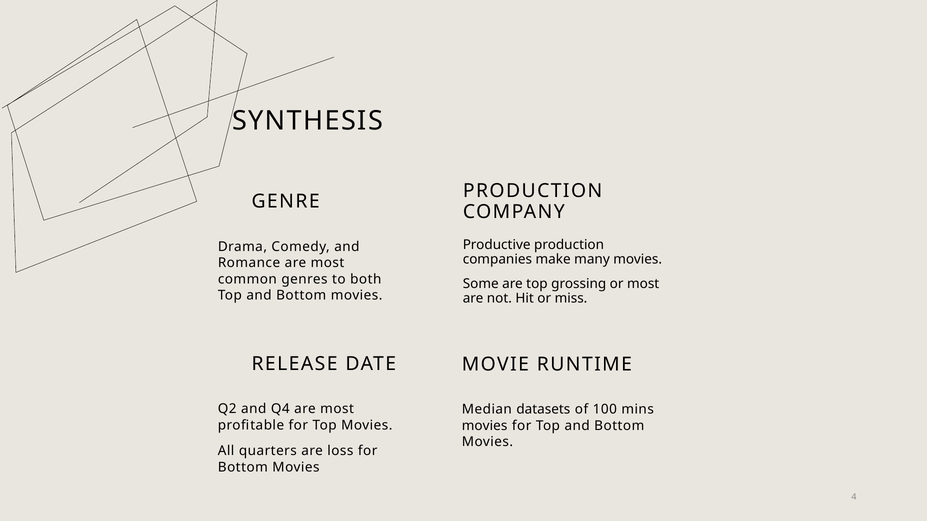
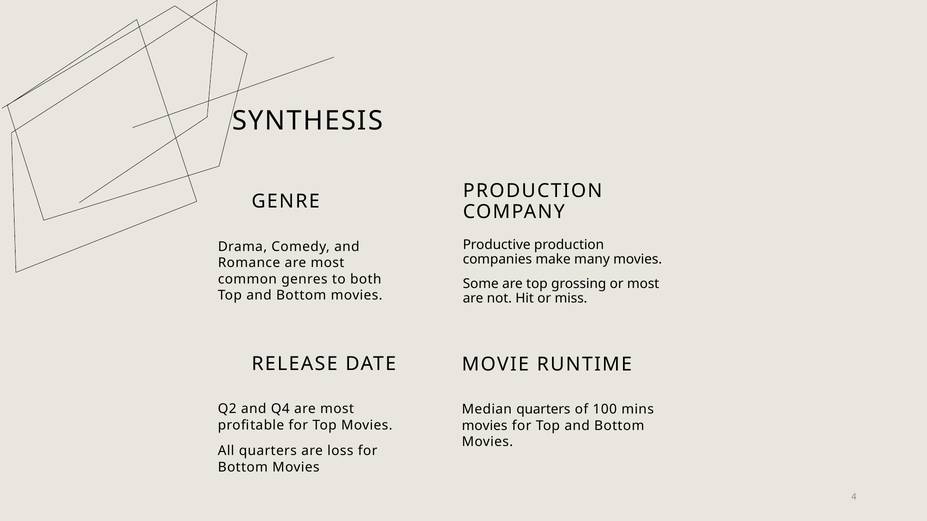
Median datasets: datasets -> quarters
